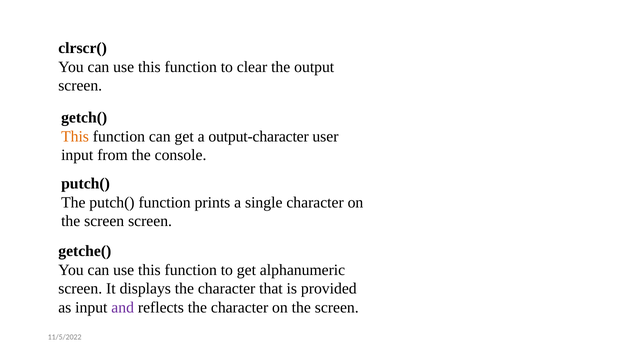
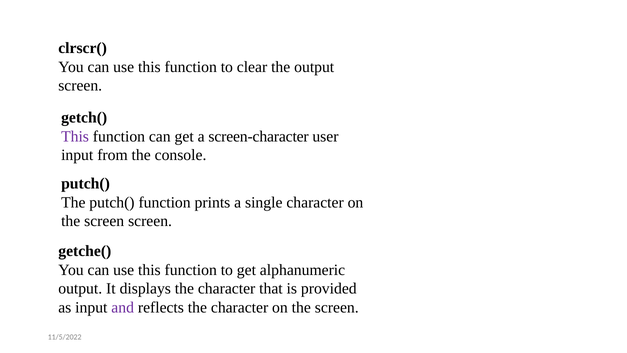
This at (75, 136) colour: orange -> purple
output-character: output-character -> screen-character
screen at (80, 289): screen -> output
